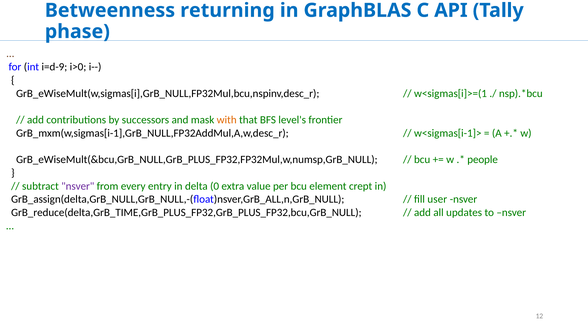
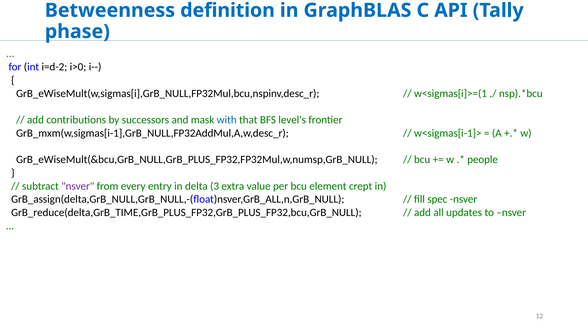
returning: returning -> definition
i=d-9: i=d-9 -> i=d-2
with colour: orange -> blue
0: 0 -> 3
user: user -> spec
